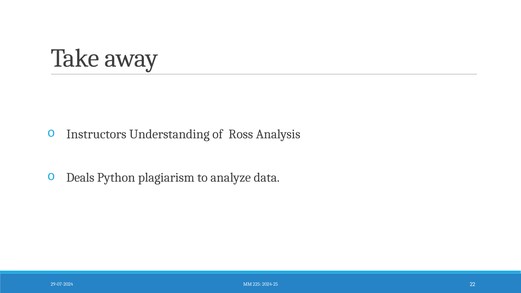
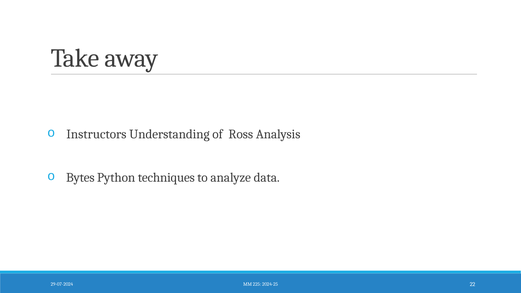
Deals: Deals -> Bytes
plagiarism: plagiarism -> techniques
